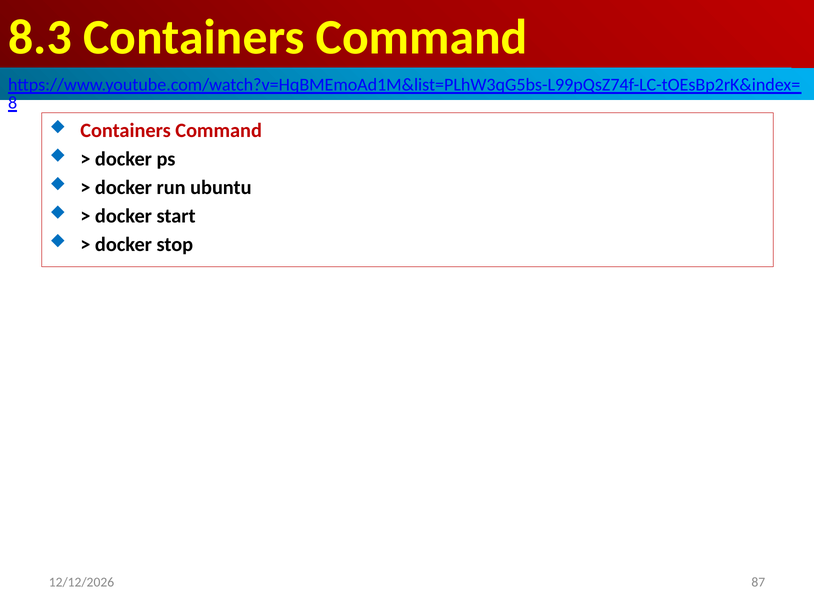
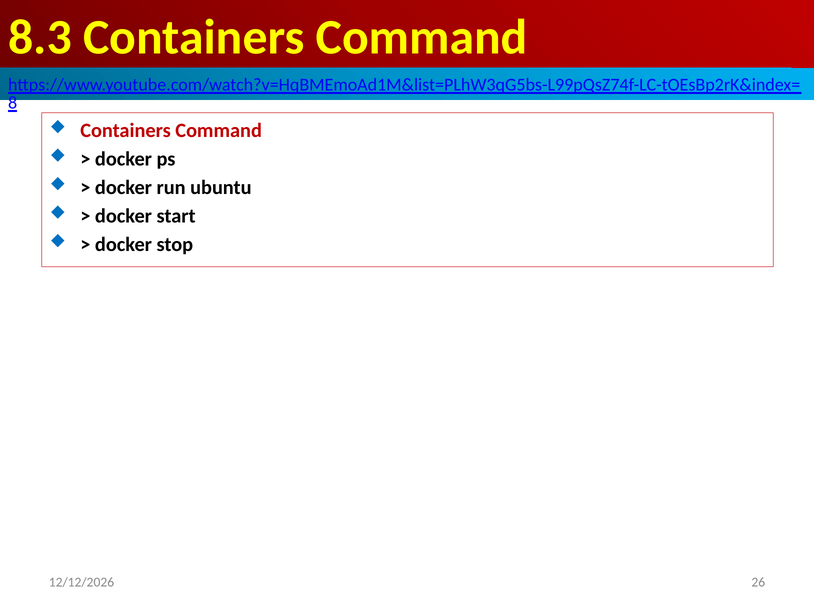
87: 87 -> 26
